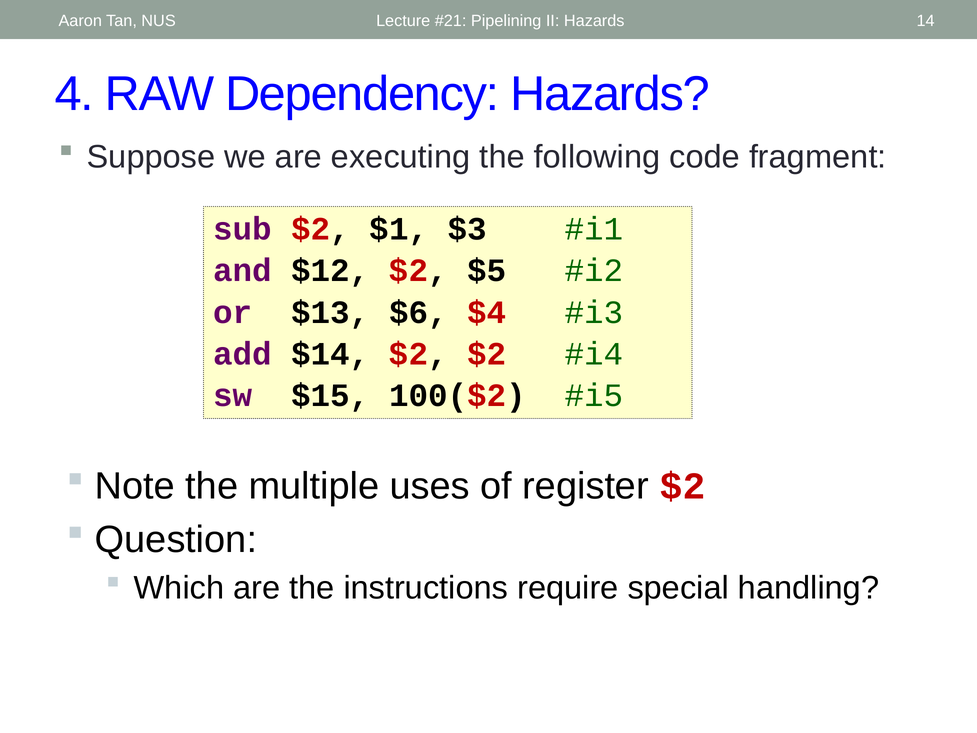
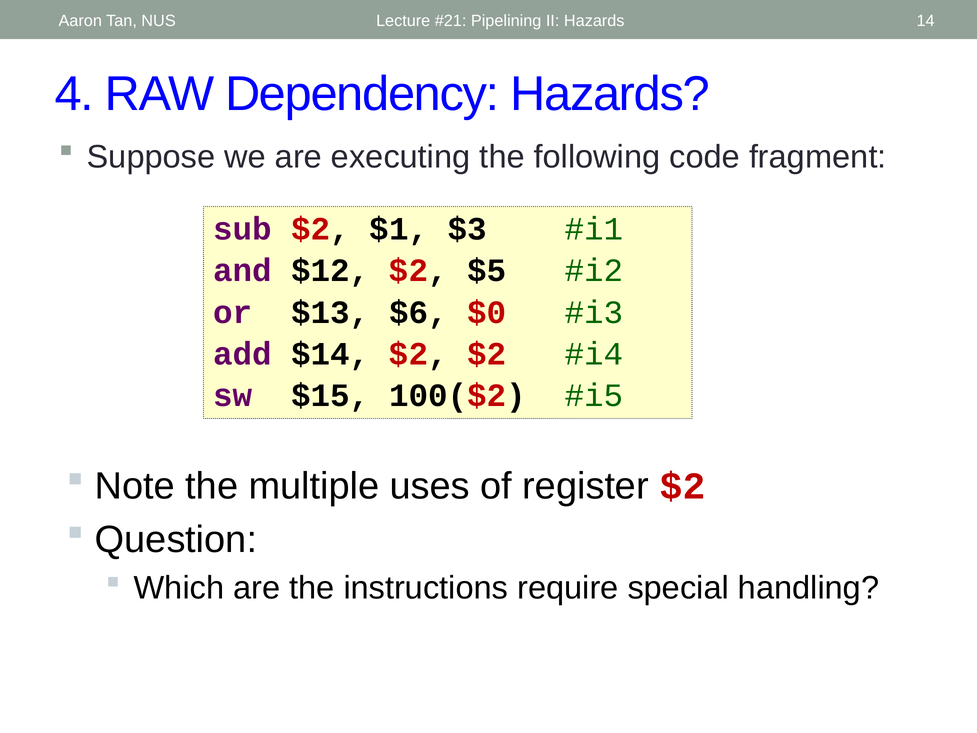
$4: $4 -> $0
